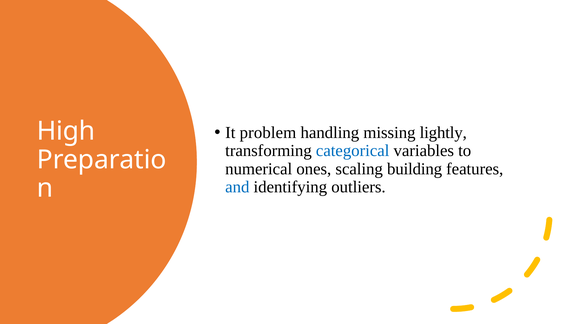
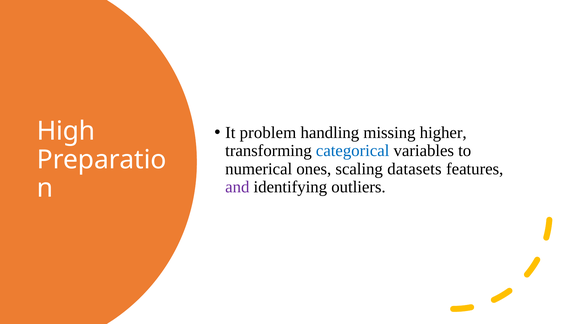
lightly: lightly -> higher
building: building -> datasets
and colour: blue -> purple
